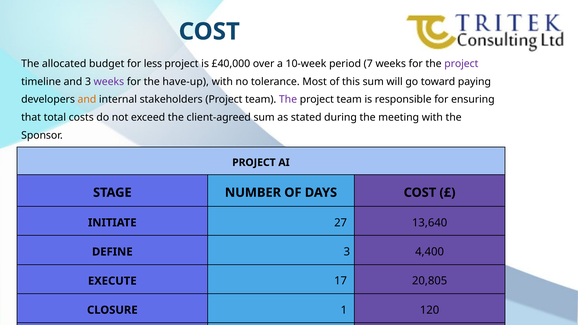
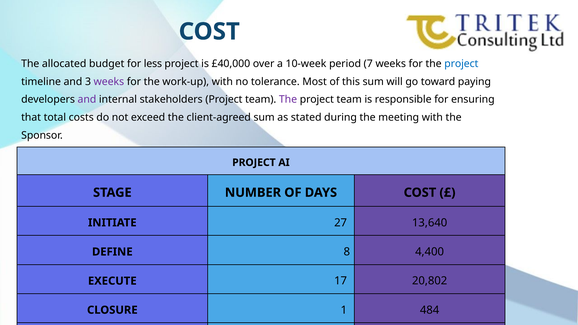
project at (461, 64) colour: purple -> blue
have-up: have-up -> work-up
and at (87, 100) colour: orange -> purple
DEFINE 3: 3 -> 8
20,805: 20,805 -> 20,802
120: 120 -> 484
